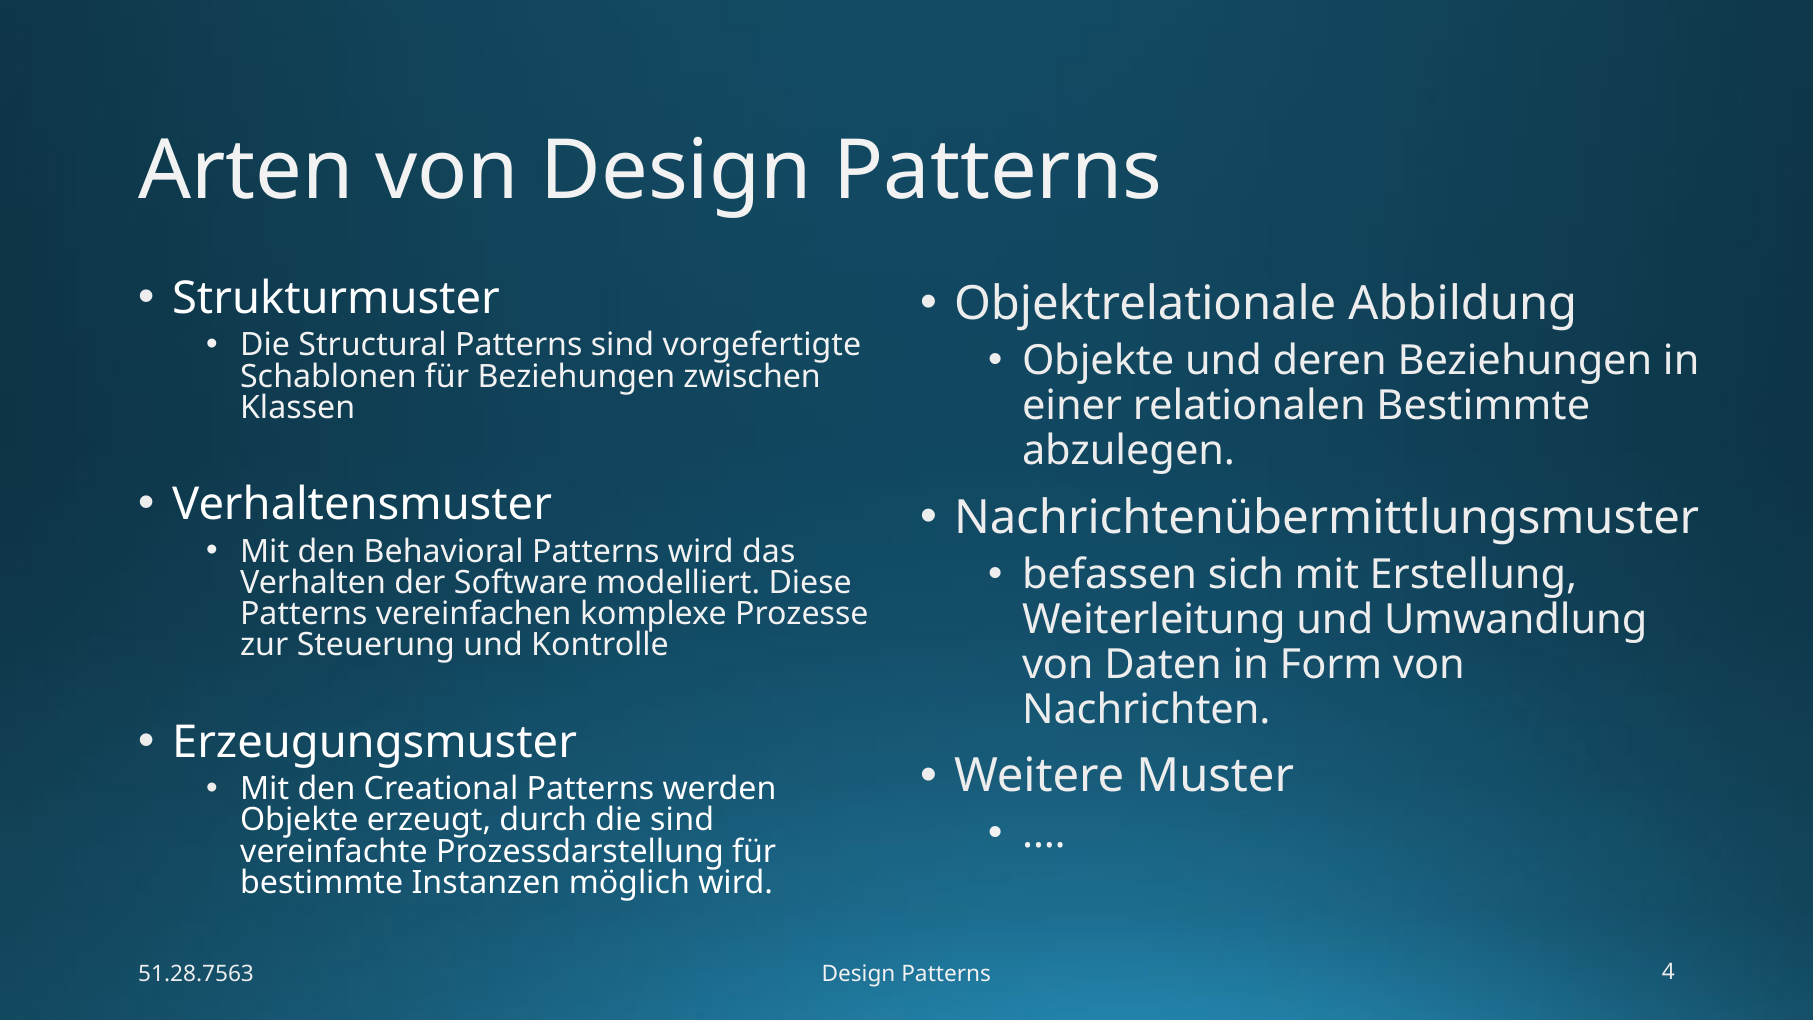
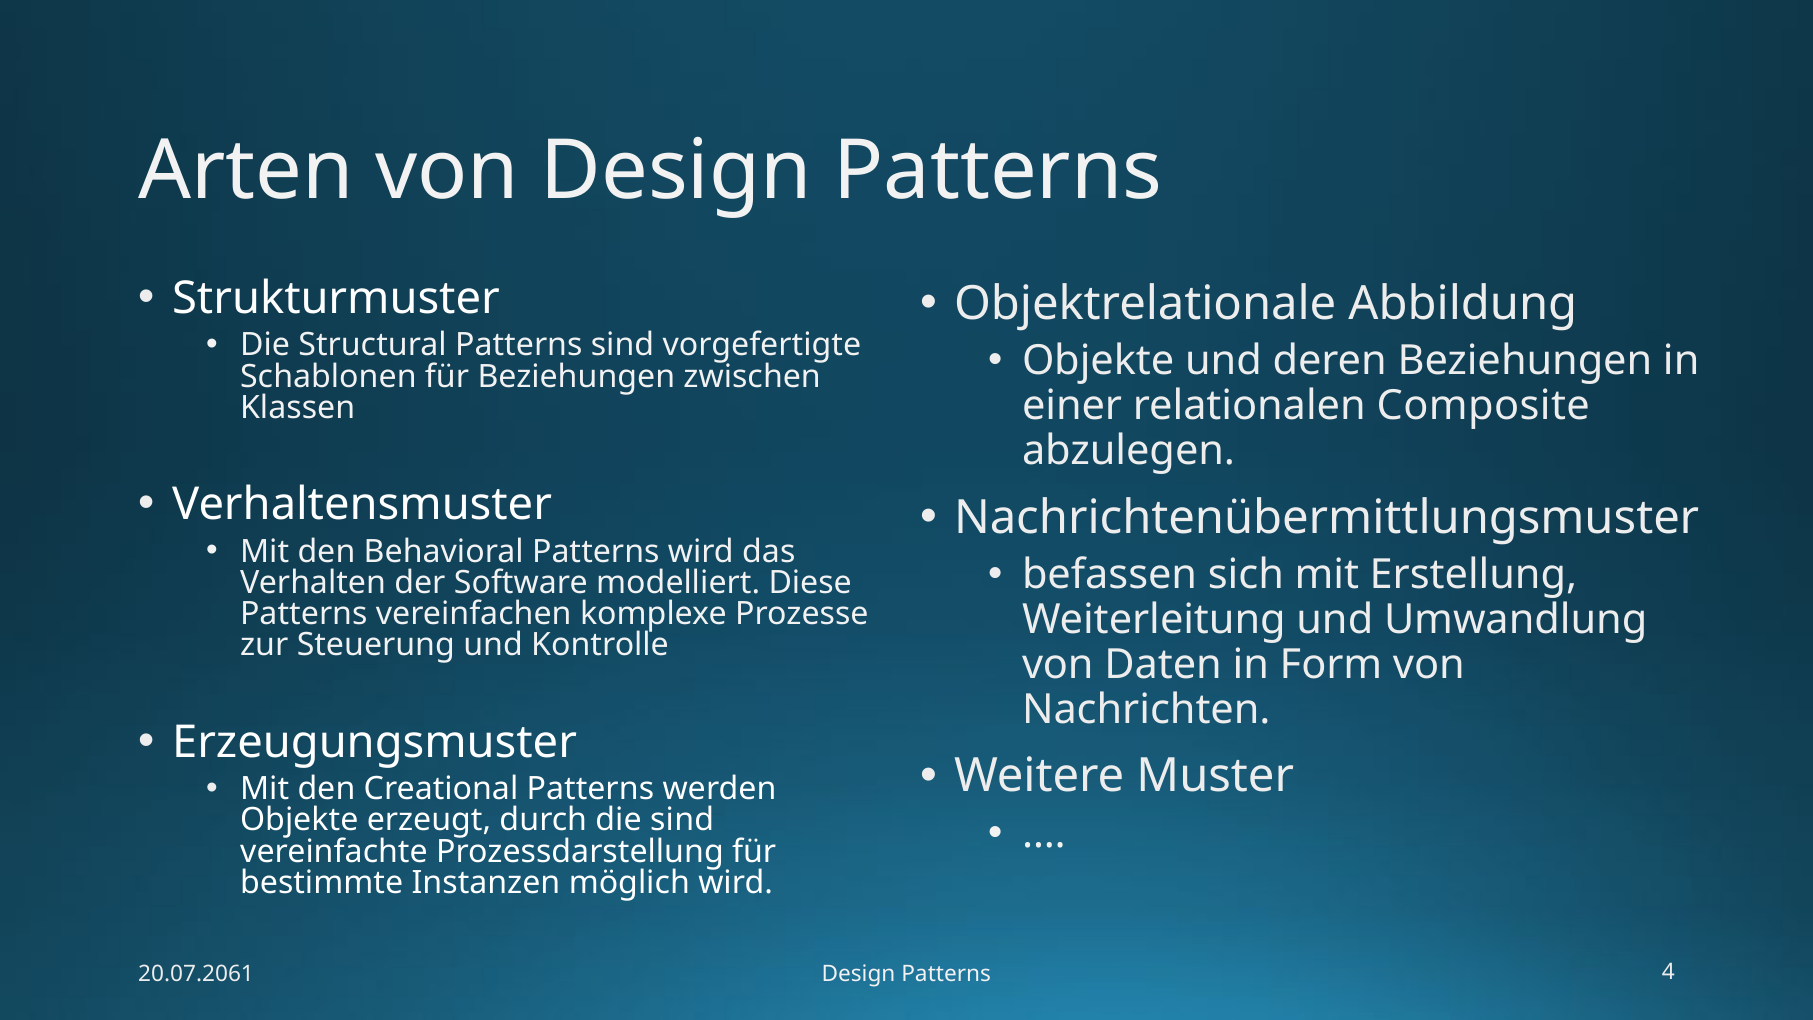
relationalen Bestimmte: Bestimmte -> Composite
51.28.7563: 51.28.7563 -> 20.07.2061
